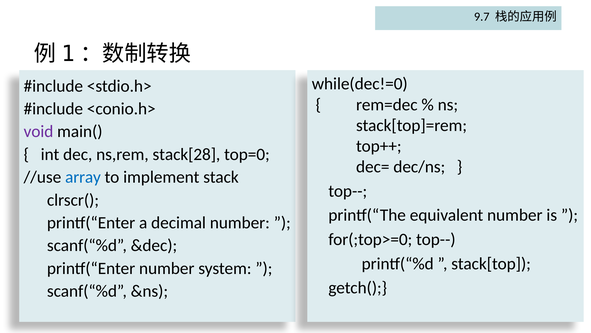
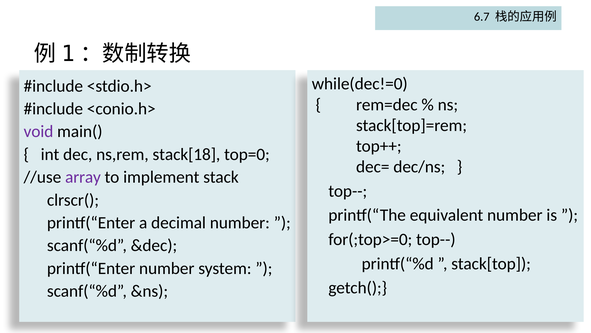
9.7: 9.7 -> 6.7
stack[28: stack[28 -> stack[18
array colour: blue -> purple
